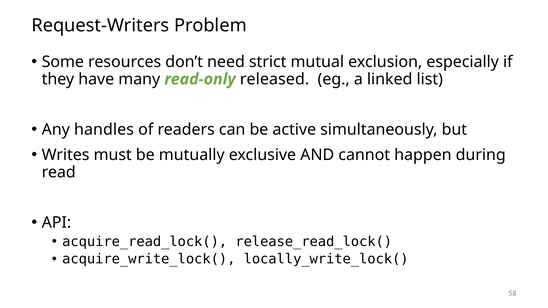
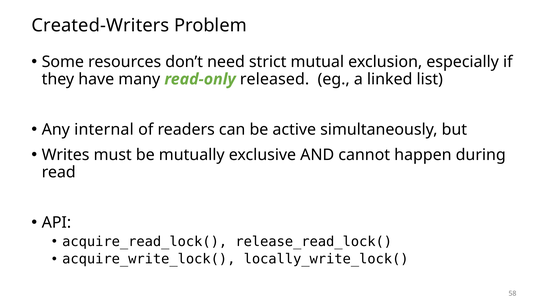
Request-Writers: Request-Writers -> Created-Writers
handles: handles -> internal
